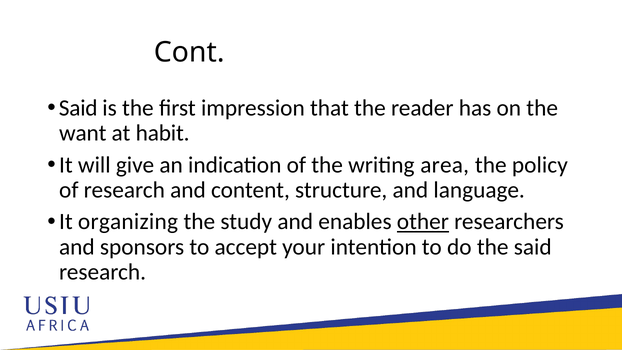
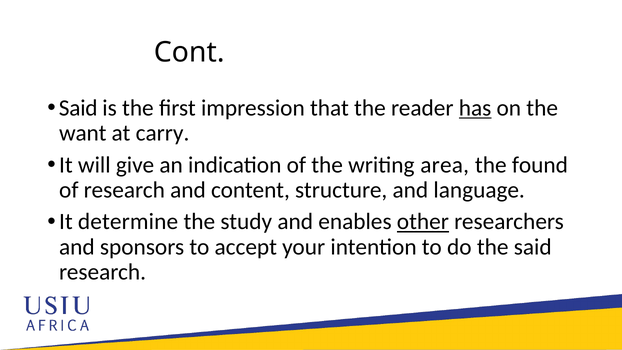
has underline: none -> present
habit: habit -> carry
policy: policy -> found
organizing: organizing -> determine
